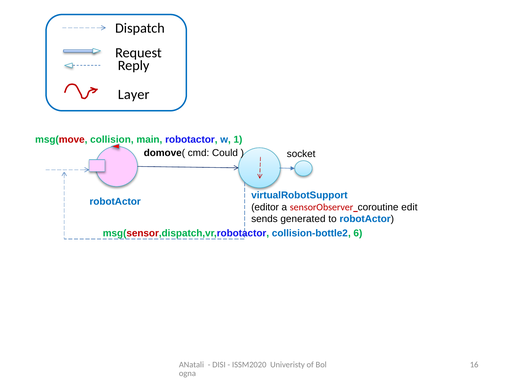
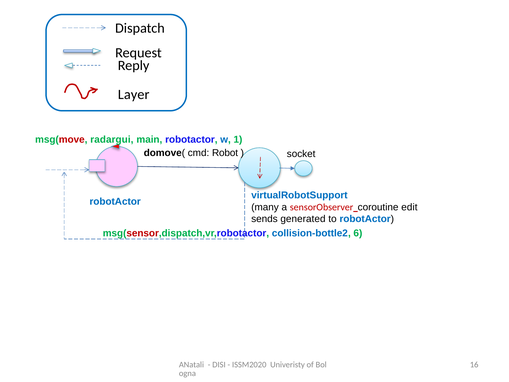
collision: collision -> radargui
Could: Could -> Robot
editor: editor -> many
